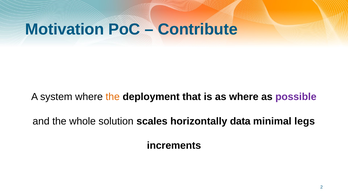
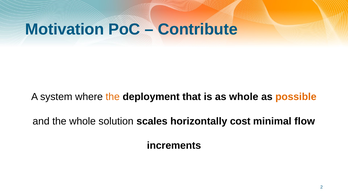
as where: where -> whole
possible colour: purple -> orange
data: data -> cost
legs: legs -> flow
